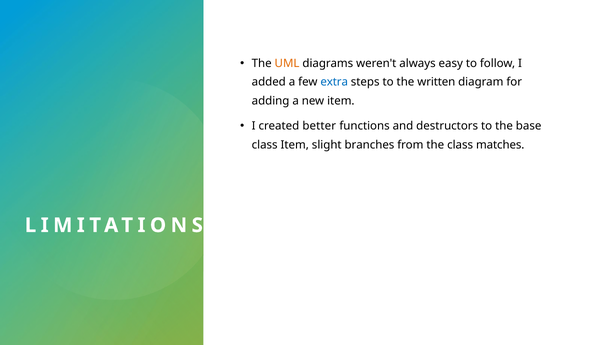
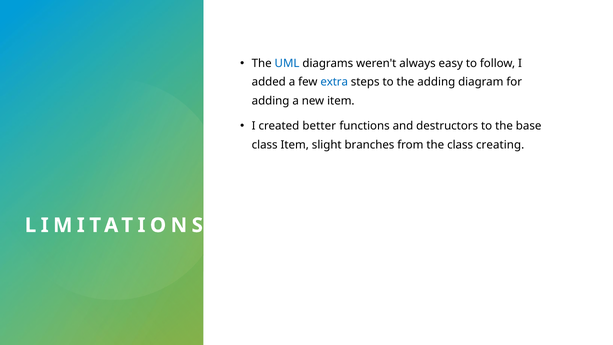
UML colour: orange -> blue
the written: written -> adding
matches: matches -> creating
